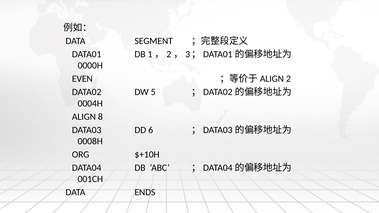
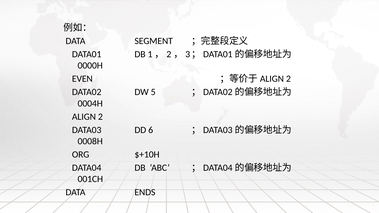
ALIGN 8: 8 -> 2
